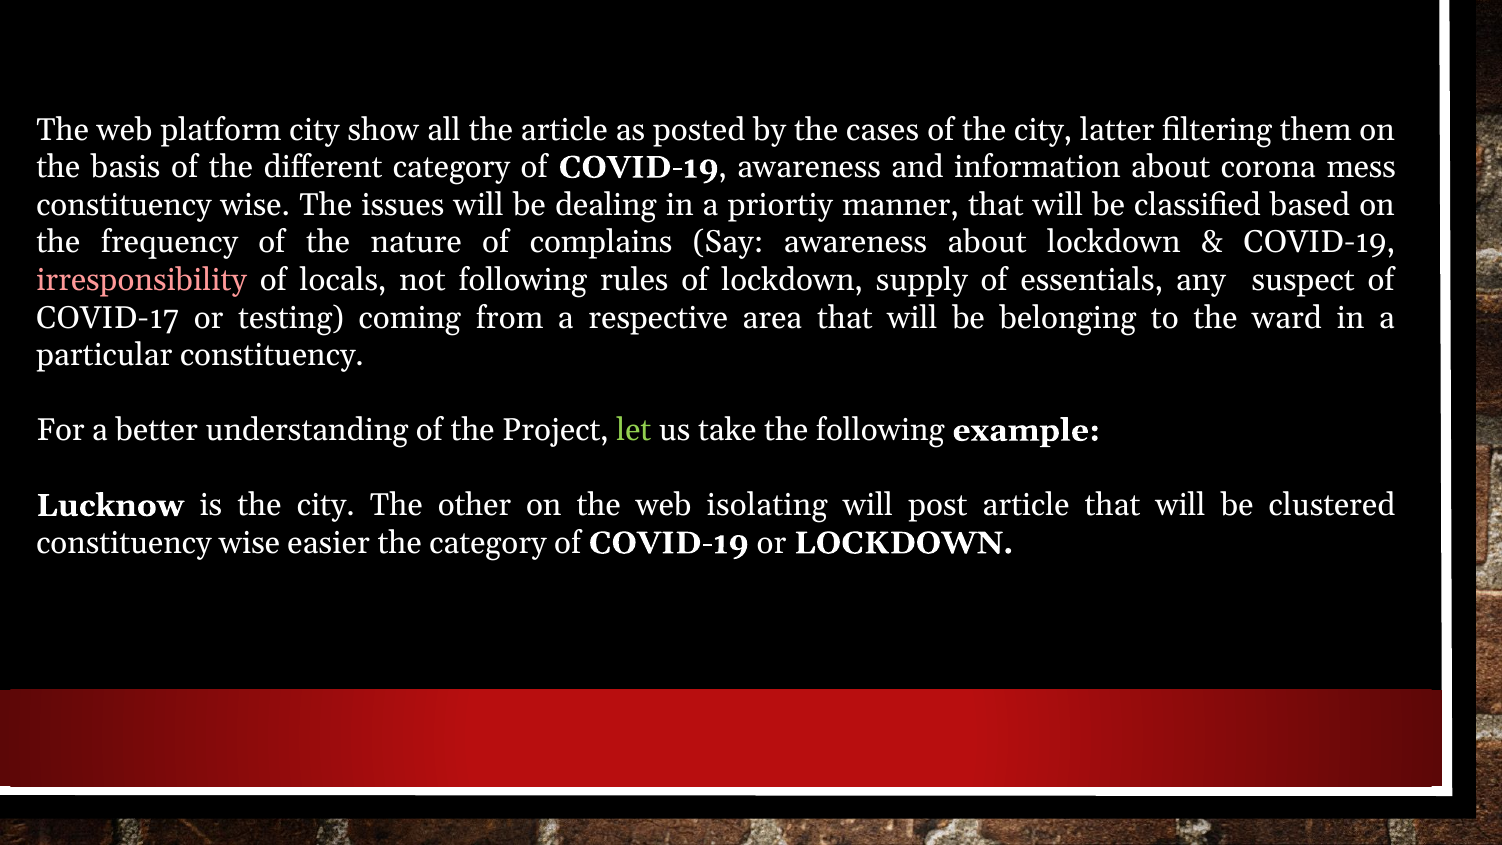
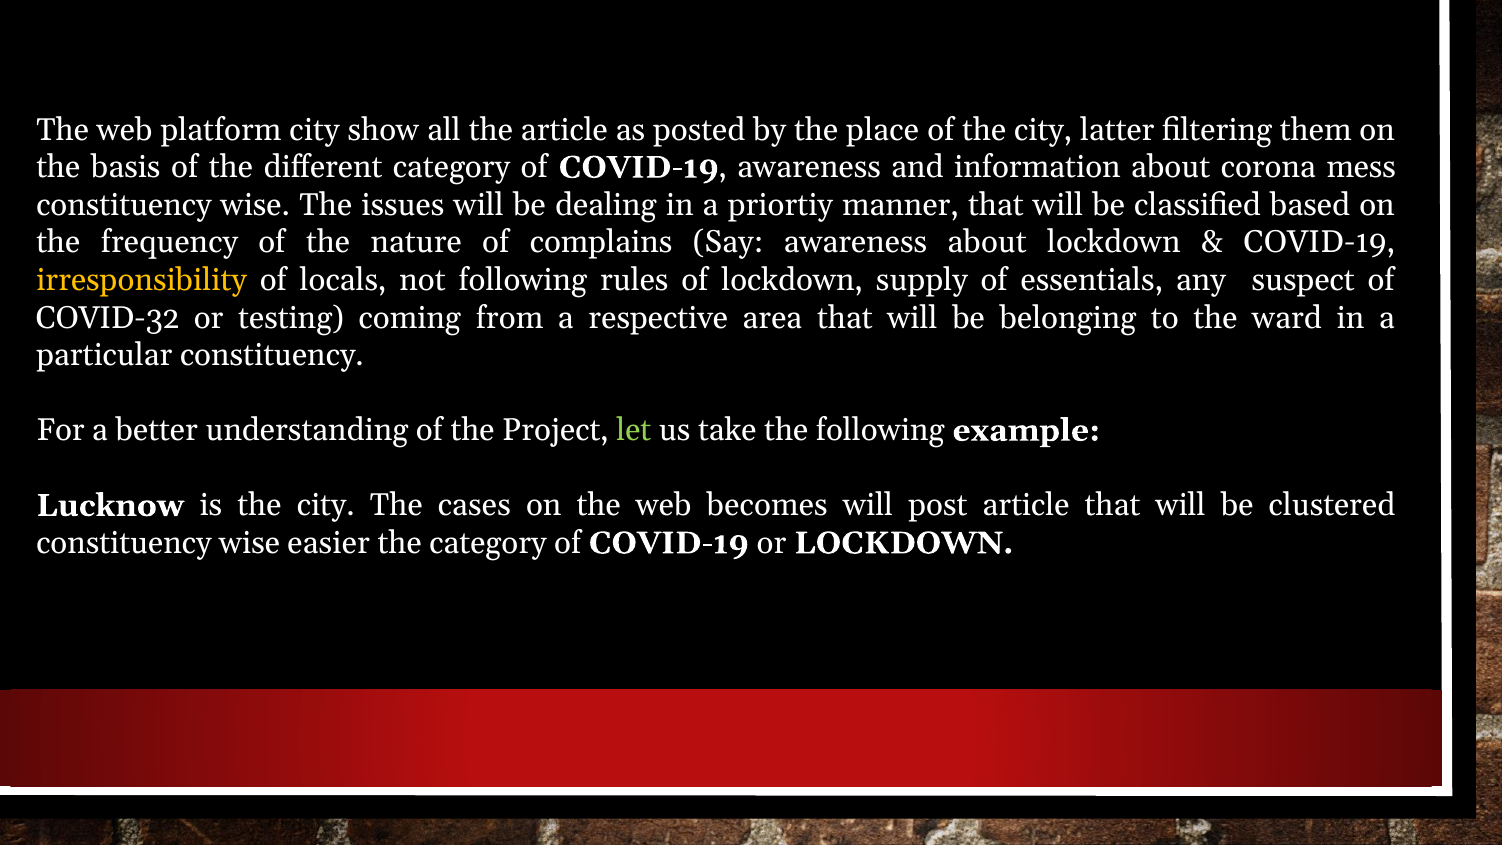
cases: cases -> place
irresponsibility colour: pink -> yellow
COVID-17: COVID-17 -> COVID-32
other: other -> cases
isolating: isolating -> becomes
